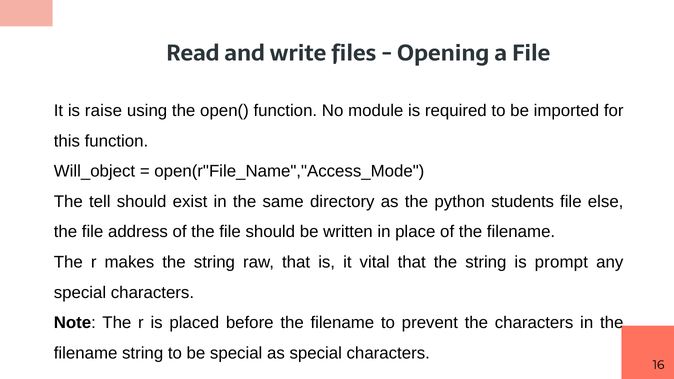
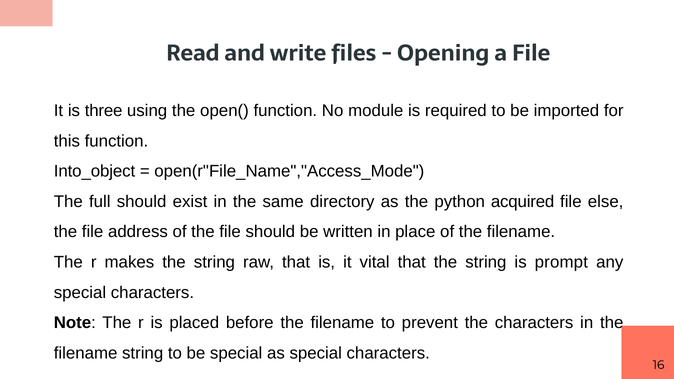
raise: raise -> three
Will_object: Will_object -> Into_object
tell: tell -> full
students: students -> acquired
